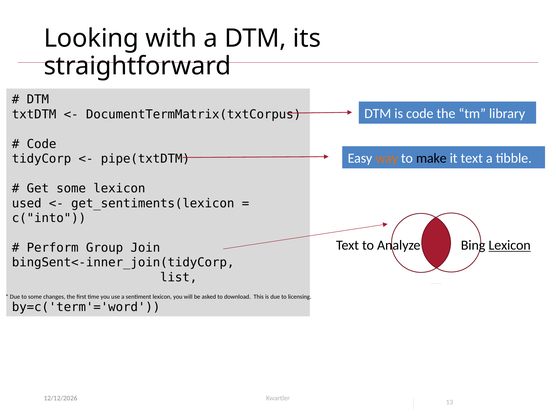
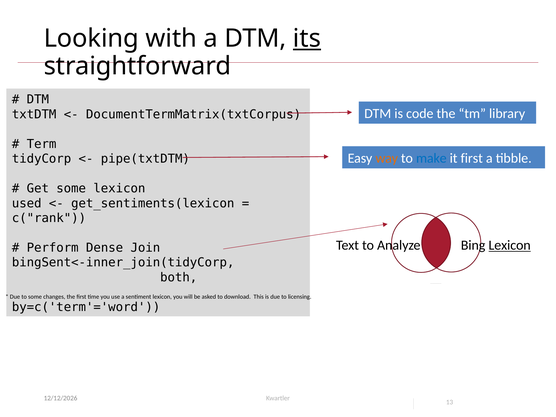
its underline: none -> present
Code at (42, 144): Code -> Term
make colour: black -> blue
it text: text -> first
c("into: c("into -> c("rank
Group: Group -> Dense
list: list -> both
